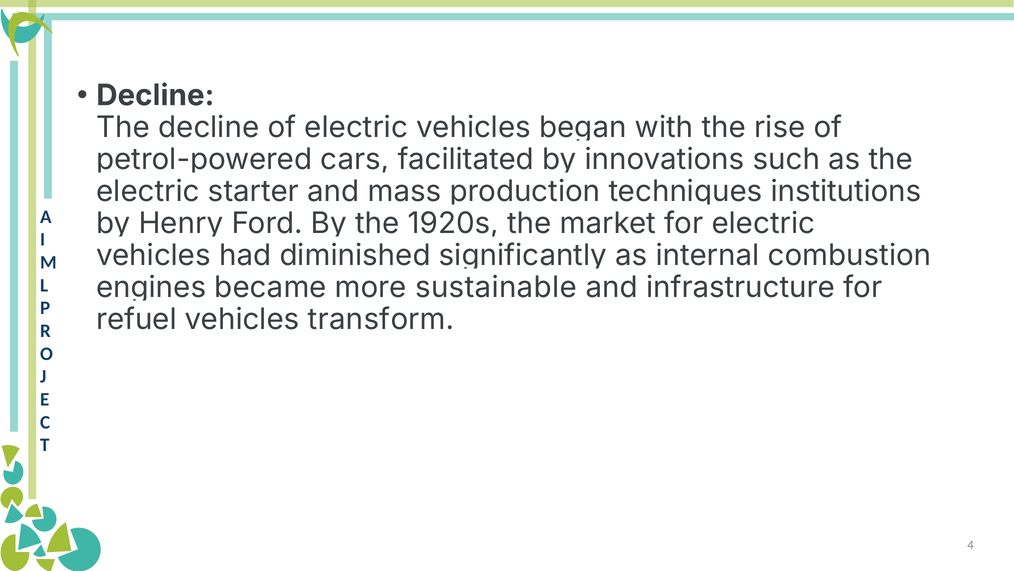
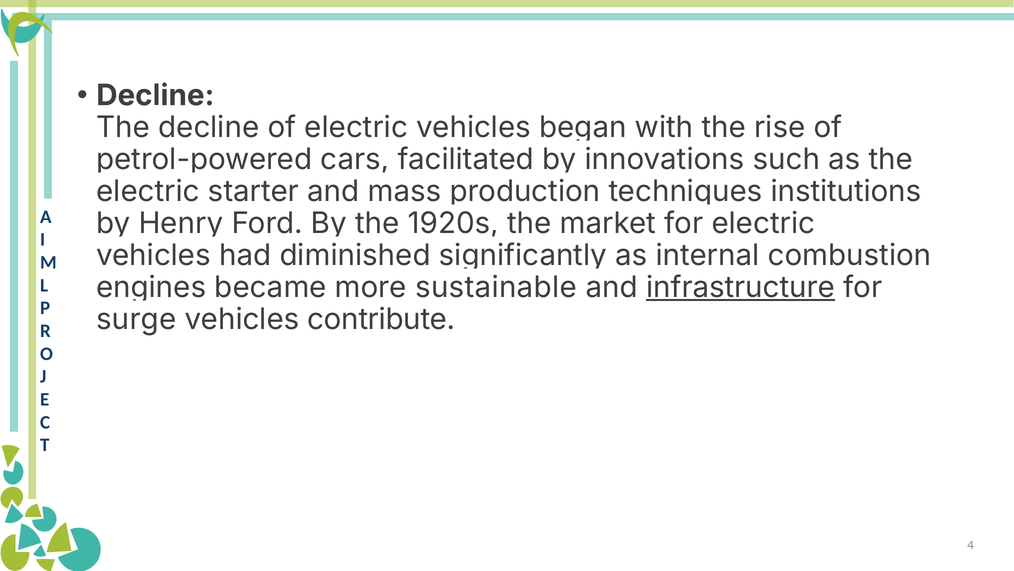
infrastructure underline: none -> present
refuel: refuel -> surge
transform: transform -> contribute
